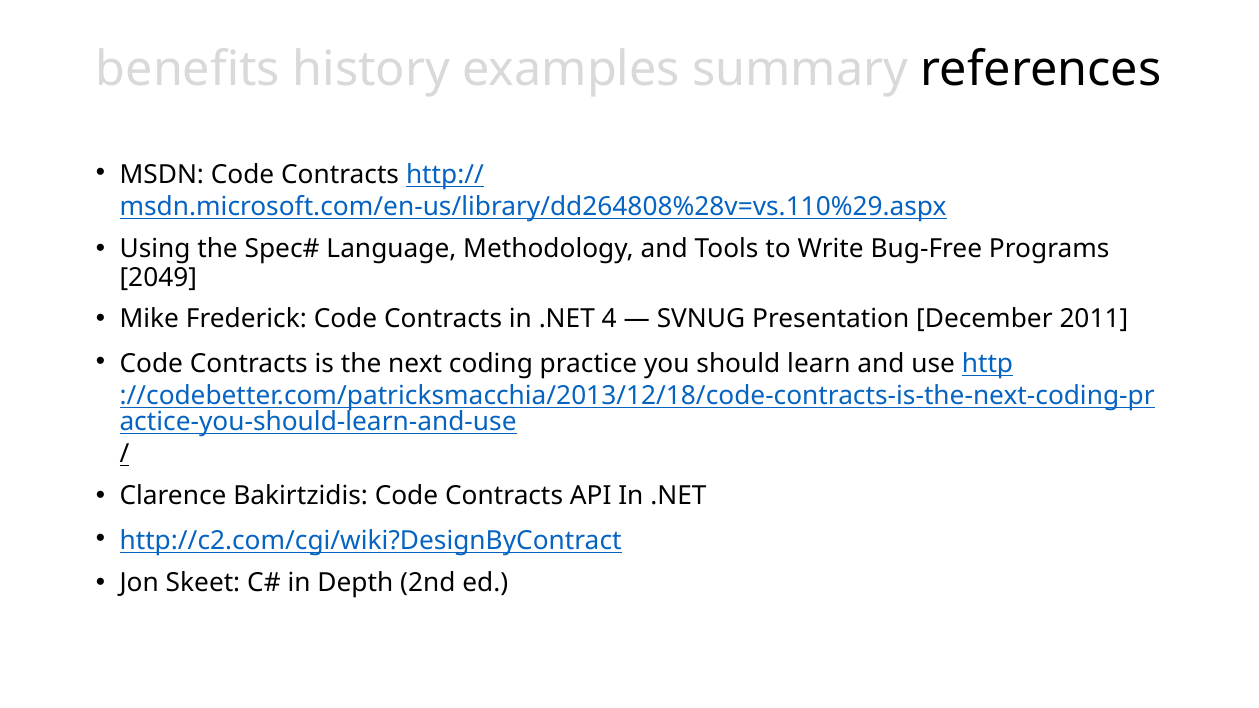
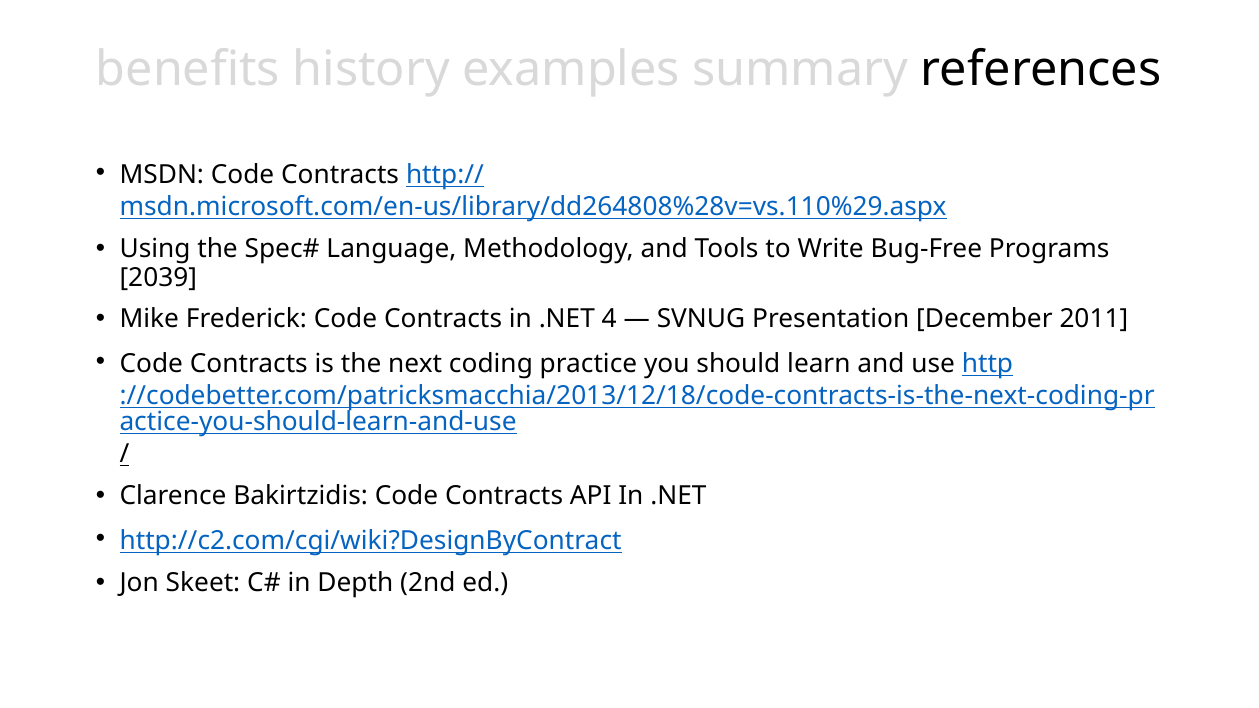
2049: 2049 -> 2039
